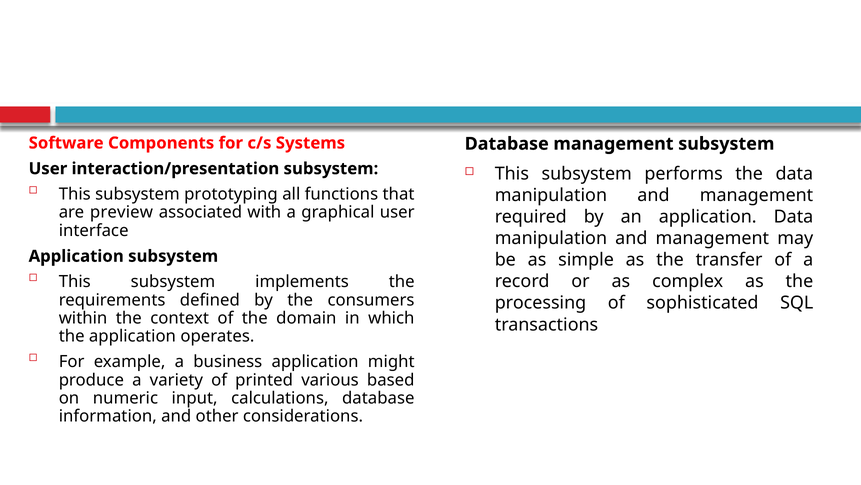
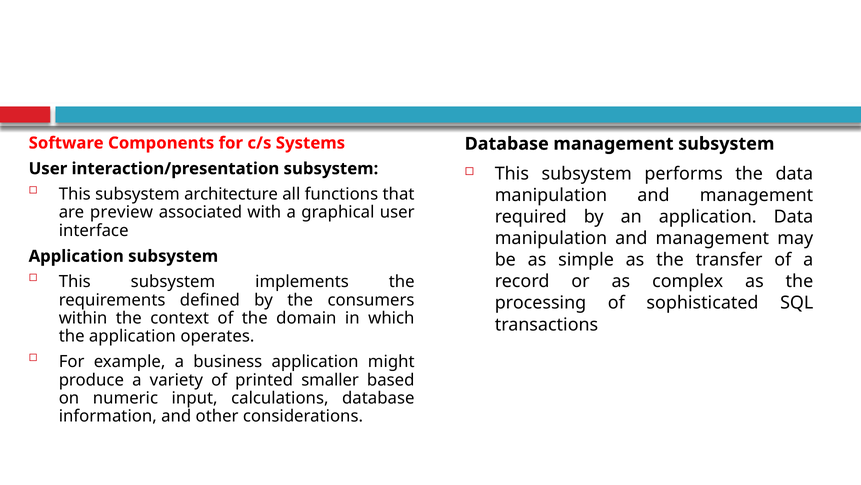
prototyping: prototyping -> architecture
various: various -> smaller
